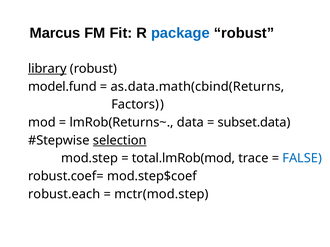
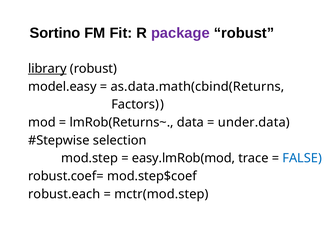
Marcus: Marcus -> Sortino
package colour: blue -> purple
model.fund: model.fund -> model.easy
subset.data: subset.data -> under.data
selection underline: present -> none
total.lmRob(mod: total.lmRob(mod -> easy.lmRob(mod
